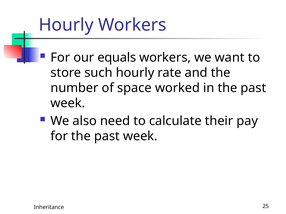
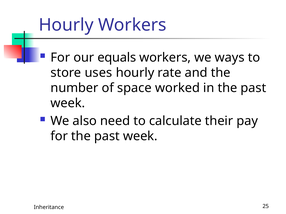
want: want -> ways
such: such -> uses
